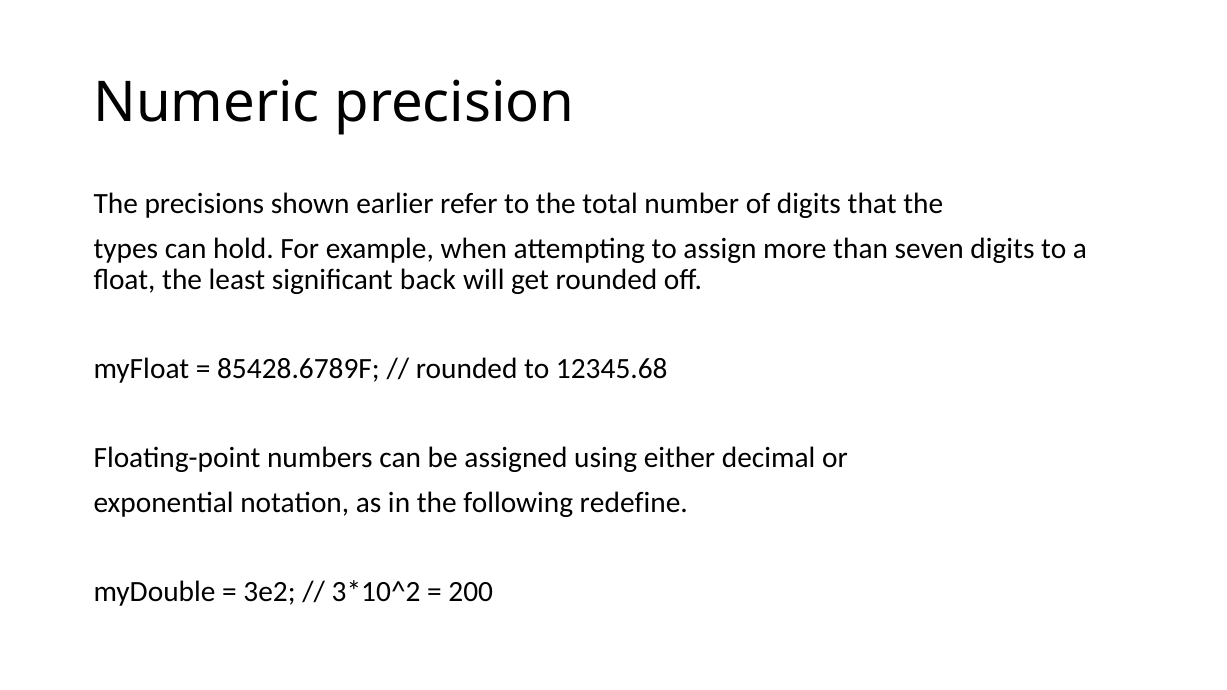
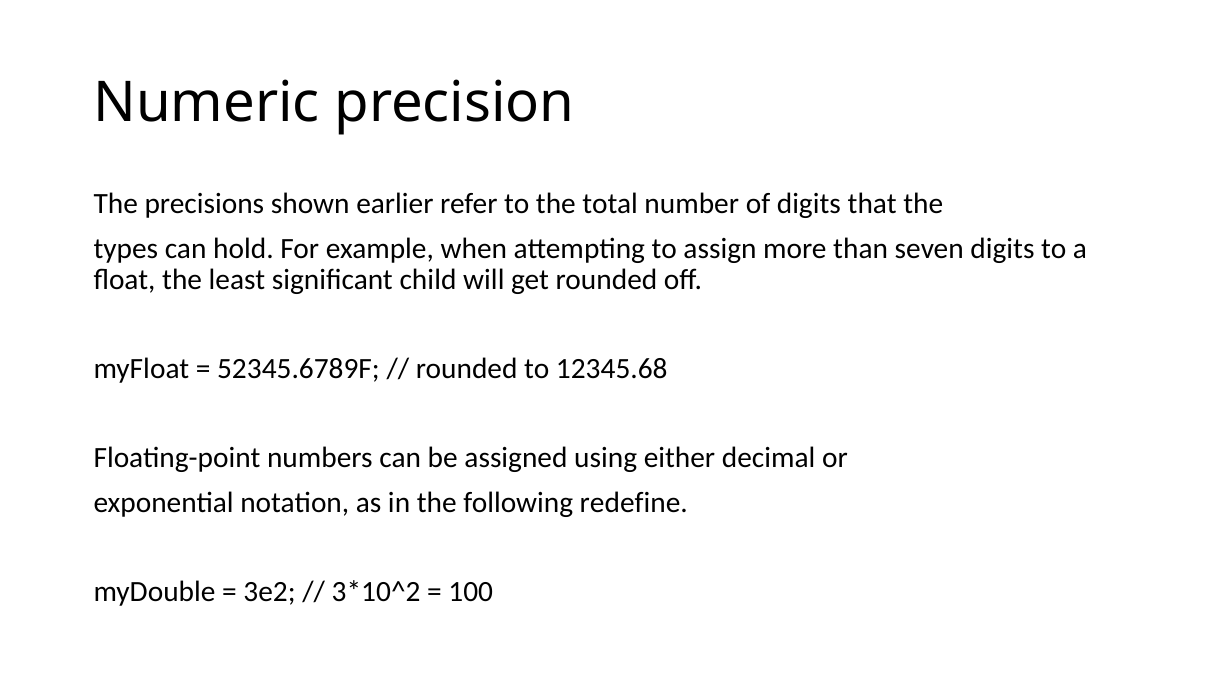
back: back -> child
85428.6789F: 85428.6789F -> 52345.6789F
200: 200 -> 100
